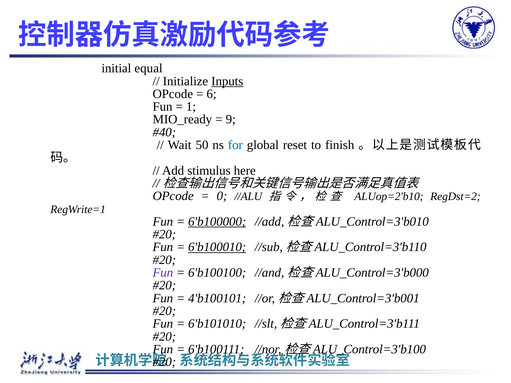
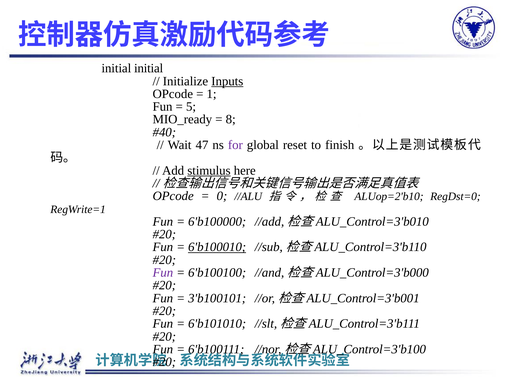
initial equal: equal -> initial
6: 6 -> 1
1: 1 -> 5
9: 9 -> 8
50: 50 -> 47
for colour: blue -> purple
stimulus underline: none -> present
RegDst=2: RegDst=2 -> RegDst=0
6'b100000 underline: present -> none
4'b100101: 4'b100101 -> 3'b100101
